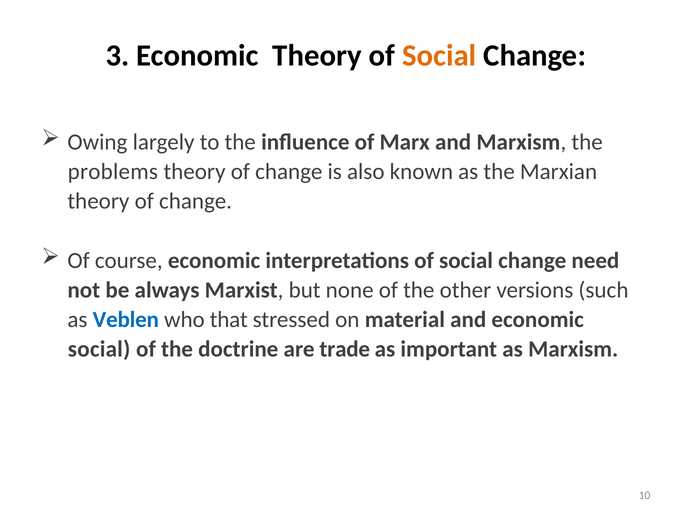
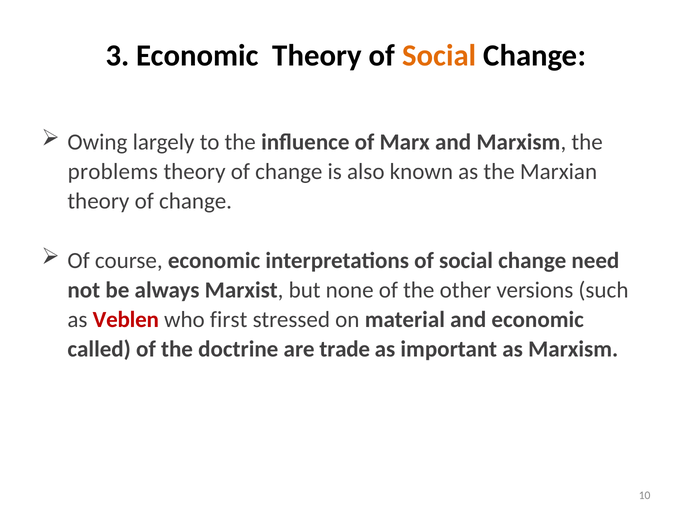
Veblen colour: blue -> red
that: that -> first
social at (99, 349): social -> called
